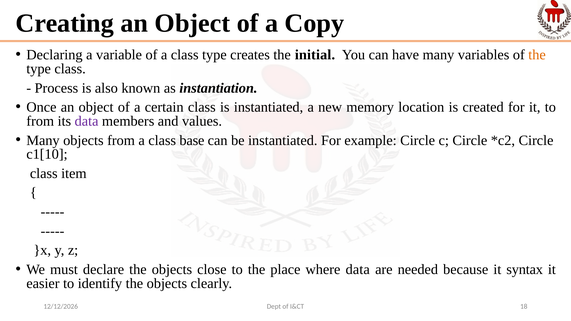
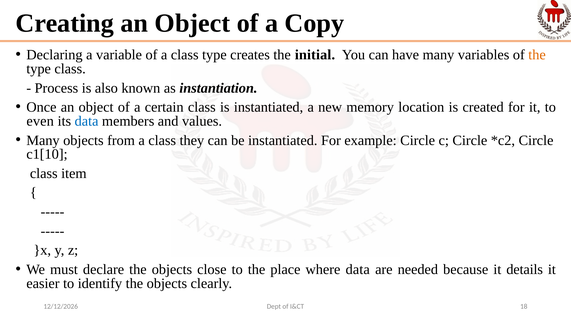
from at (40, 121): from -> even
data at (87, 121) colour: purple -> blue
base: base -> they
syntax: syntax -> details
